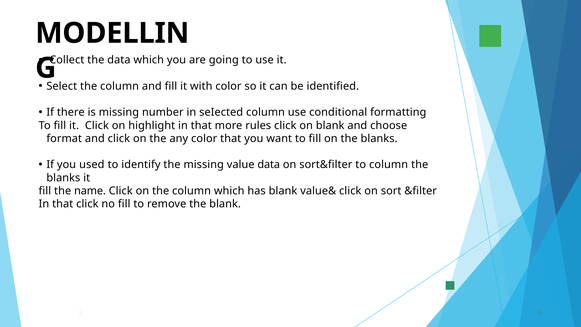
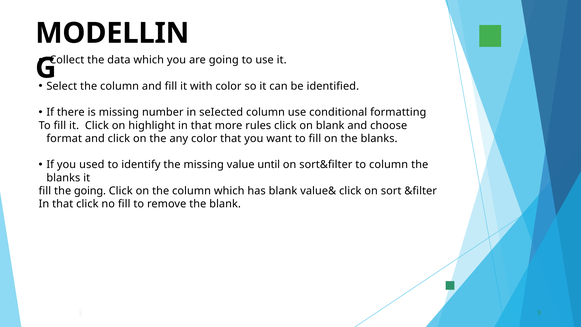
value data: data -> until
the name: name -> going
